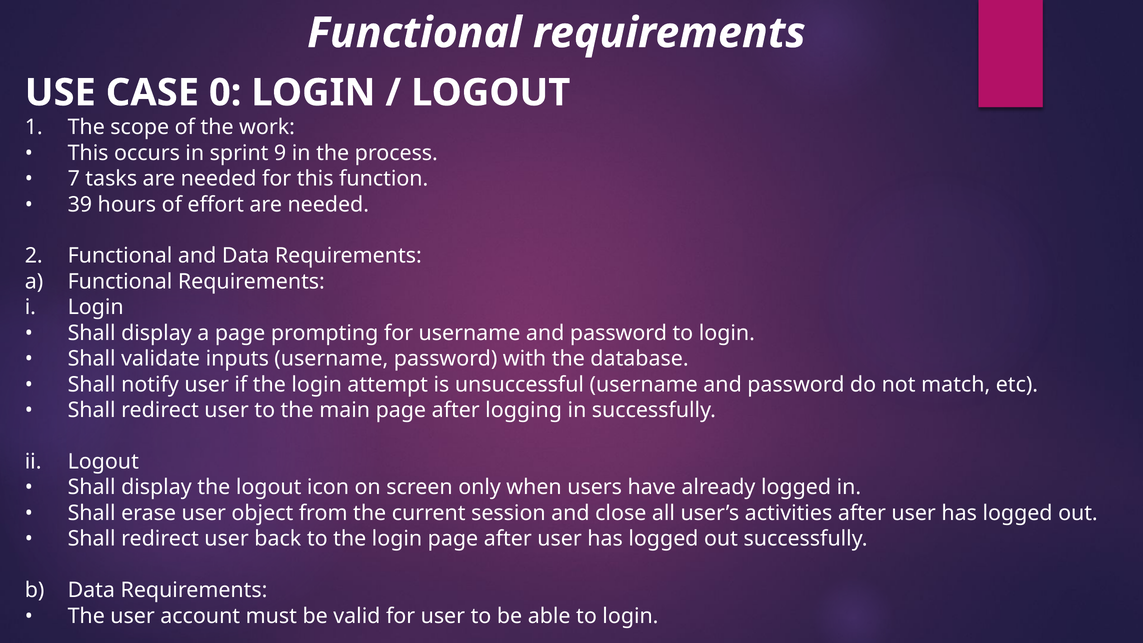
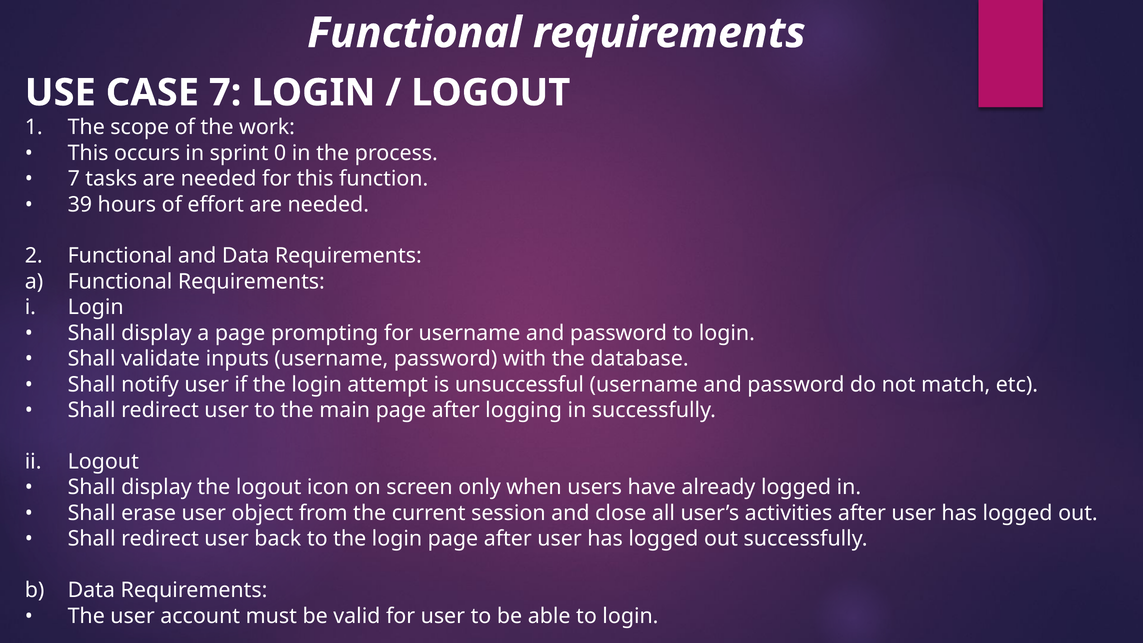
CASE 0: 0 -> 7
9: 9 -> 0
